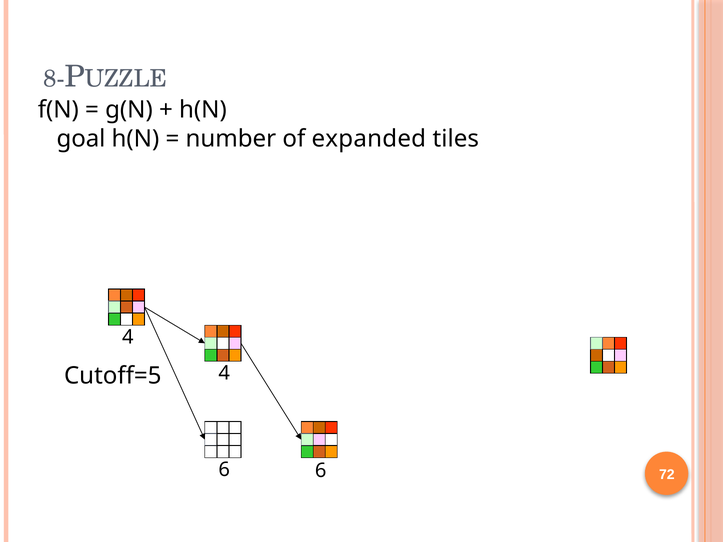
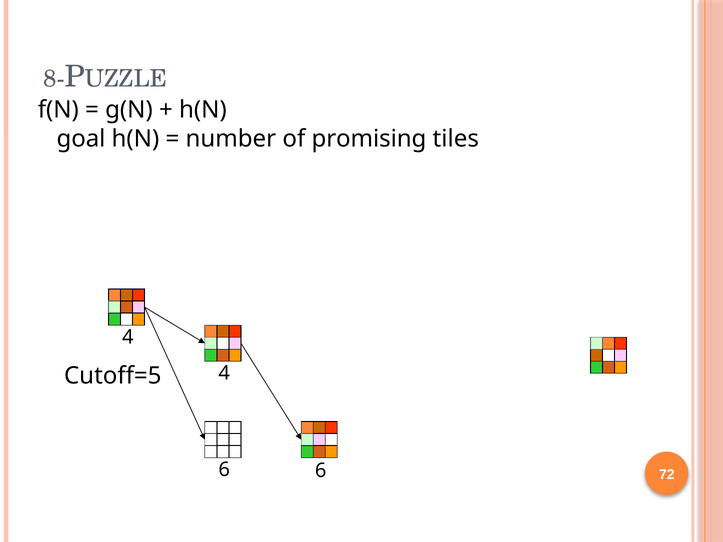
expanded: expanded -> promising
